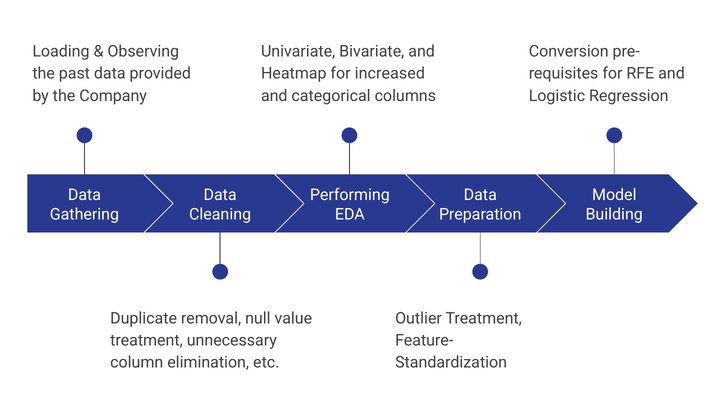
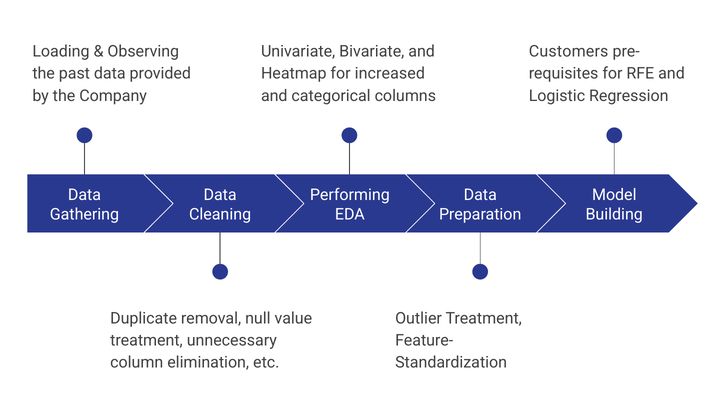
Conversion: Conversion -> Customers
